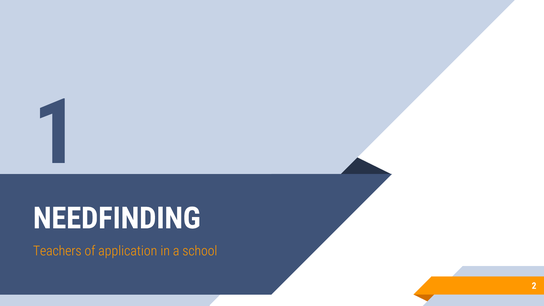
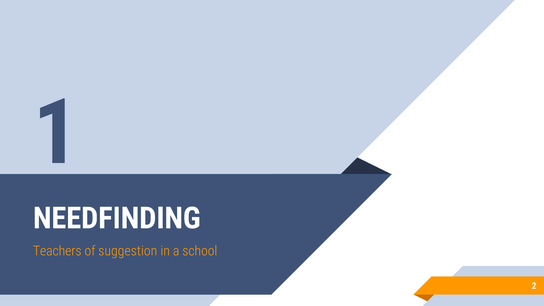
application: application -> suggestion
